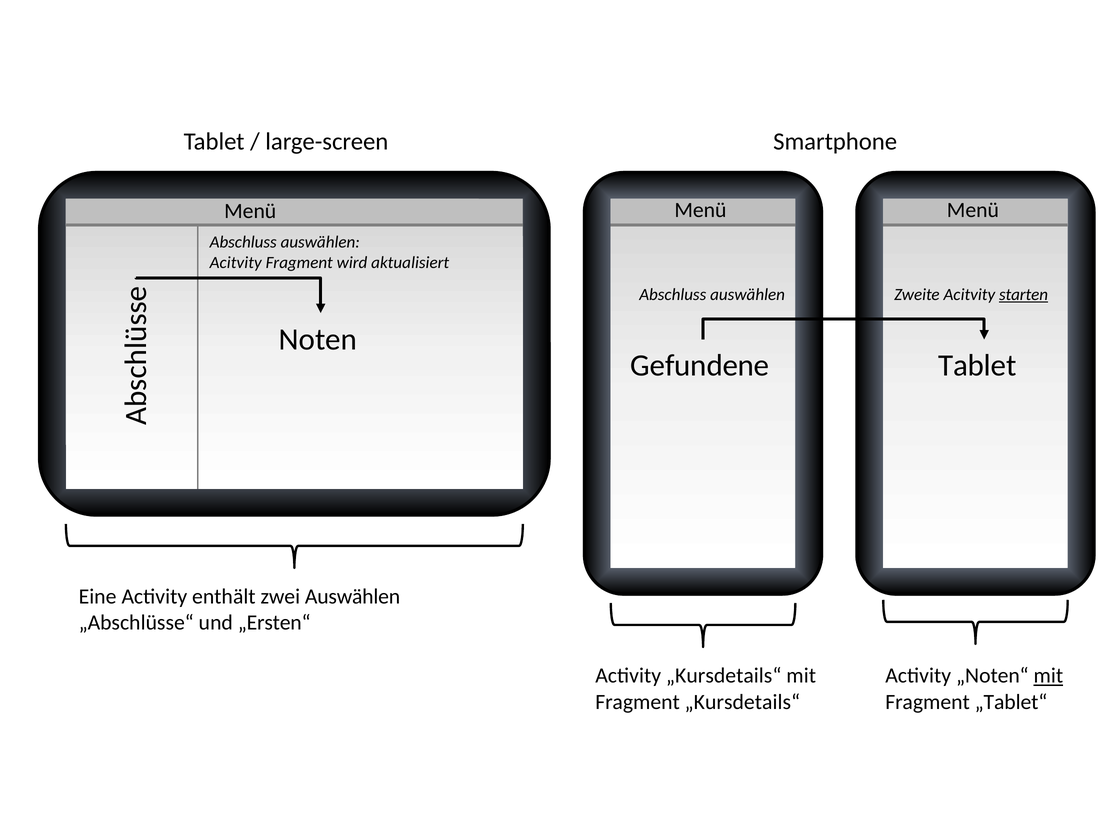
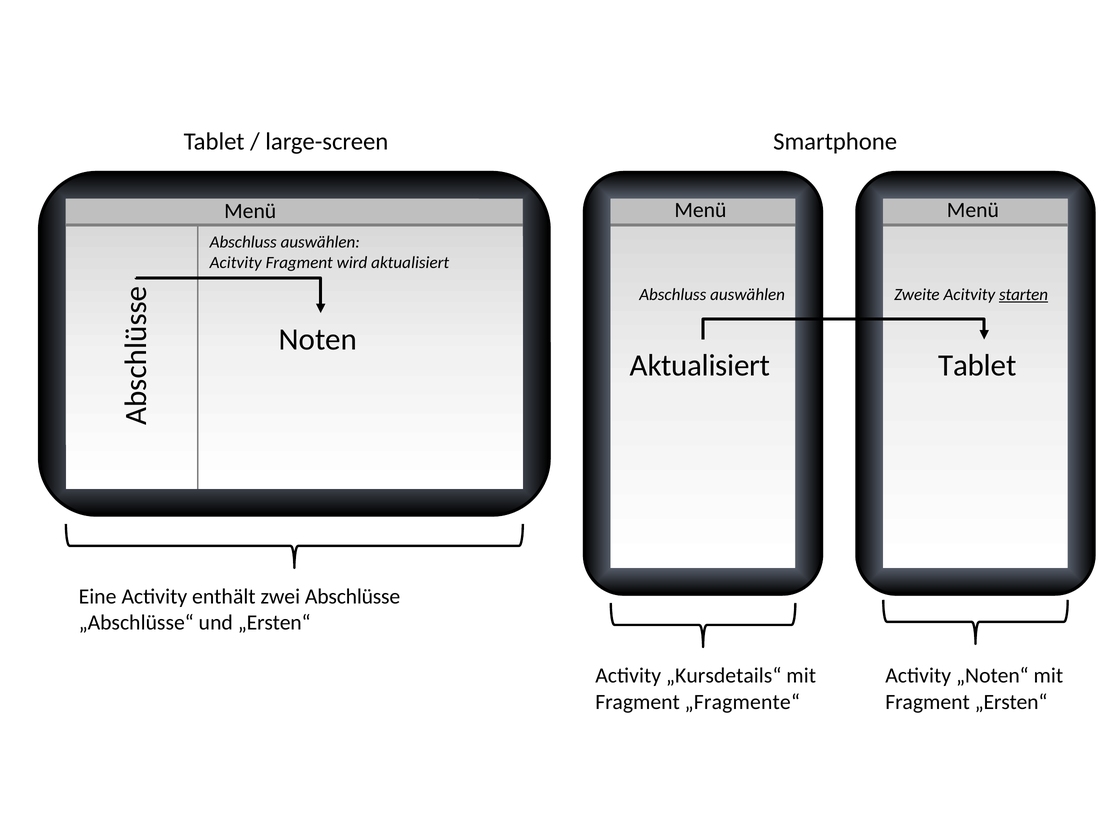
Gefundene at (700, 366): Gefundene -> Aktualisiert
zwei Auswählen: Auswählen -> Abschlüsse
mit at (1048, 676) underline: present -> none
Fragment „Kursdetails“: „Kursdetails“ -> „Fragmente“
Fragment „Tablet“: „Tablet“ -> „Ersten“
